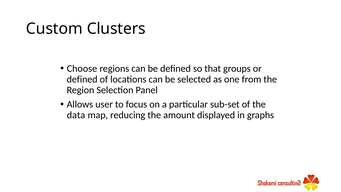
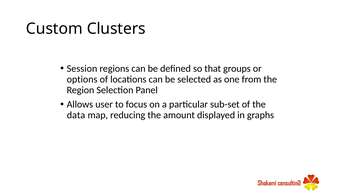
Choose: Choose -> Session
defined at (82, 79): defined -> options
